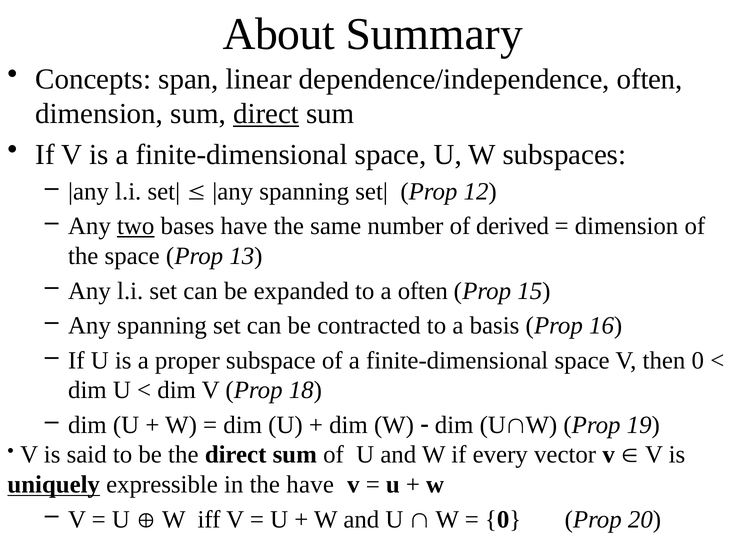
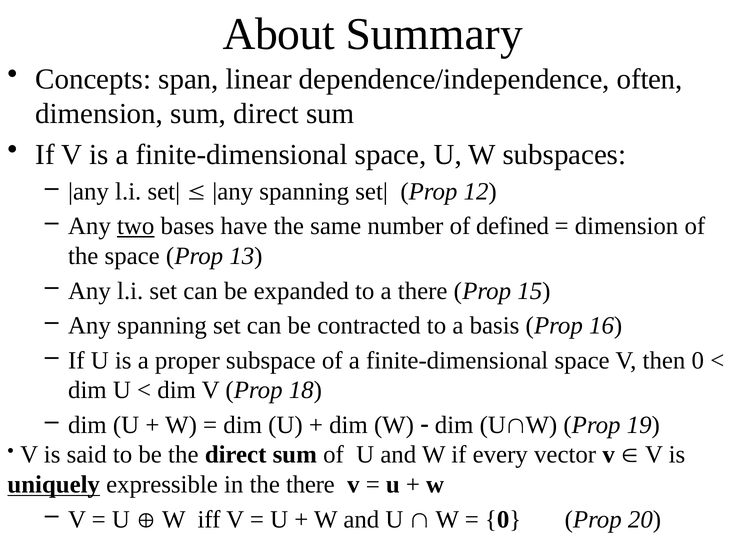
direct at (266, 114) underline: present -> none
derived: derived -> defined
a often: often -> there
the have: have -> there
